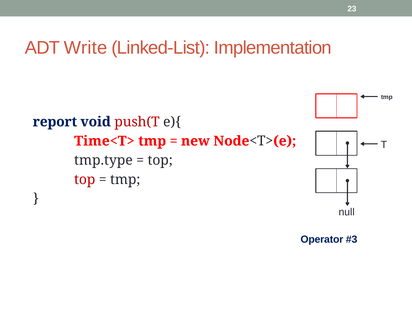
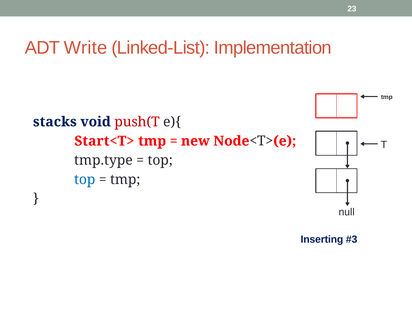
report: report -> stacks
Time<T>: Time<T> -> Start<T>
top at (85, 179) colour: red -> blue
Operator: Operator -> Inserting
